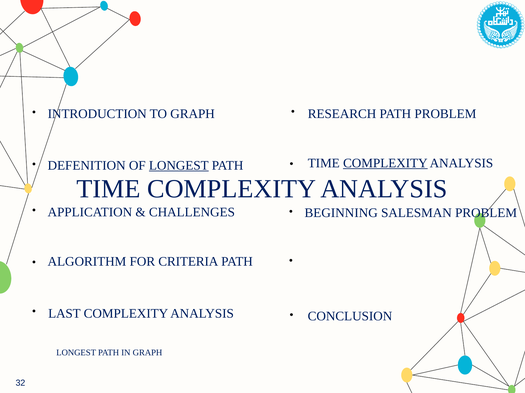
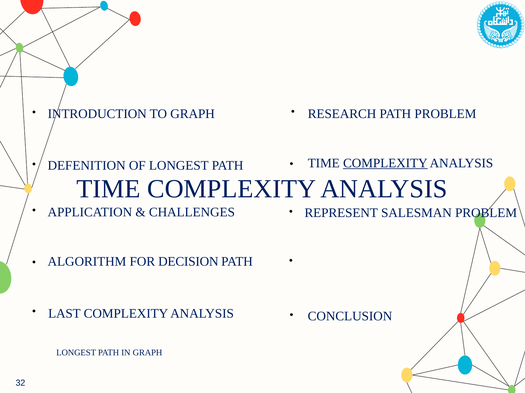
LONGEST at (179, 166) underline: present -> none
BEGINNING: BEGINNING -> REPRESENT
CRITERIA: CRITERIA -> DECISION
